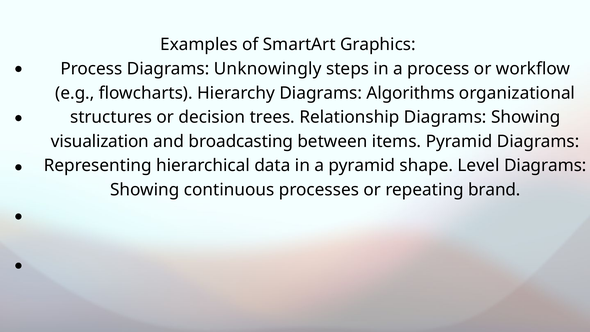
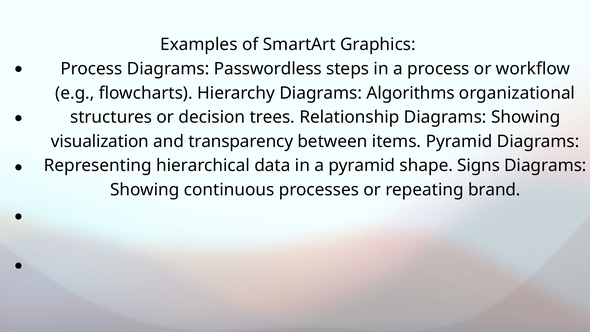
Unknowingly: Unknowingly -> Passwordless
broadcasting: broadcasting -> transparency
Level: Level -> Signs
